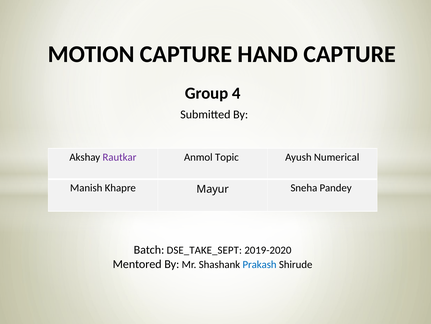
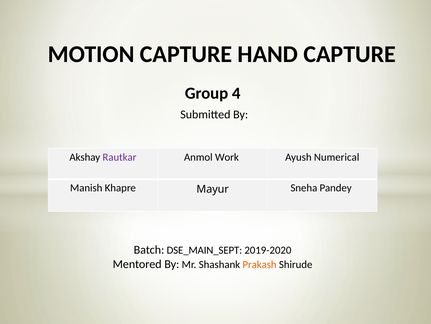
Topic: Topic -> Work
DSE_TAKE_SEPT: DSE_TAKE_SEPT -> DSE_MAIN_SEPT
Prakash colour: blue -> orange
